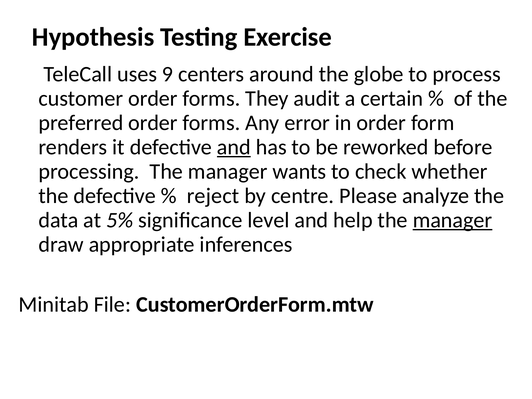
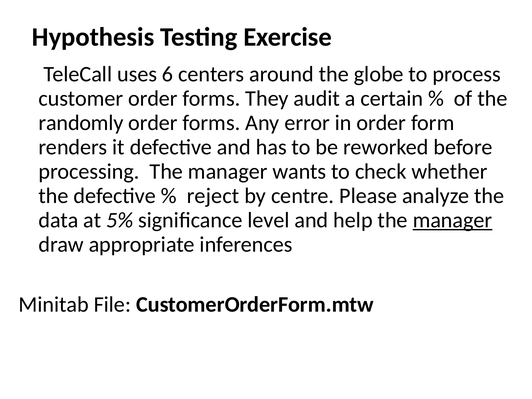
9: 9 -> 6
preferred: preferred -> randomly
and at (234, 147) underline: present -> none
